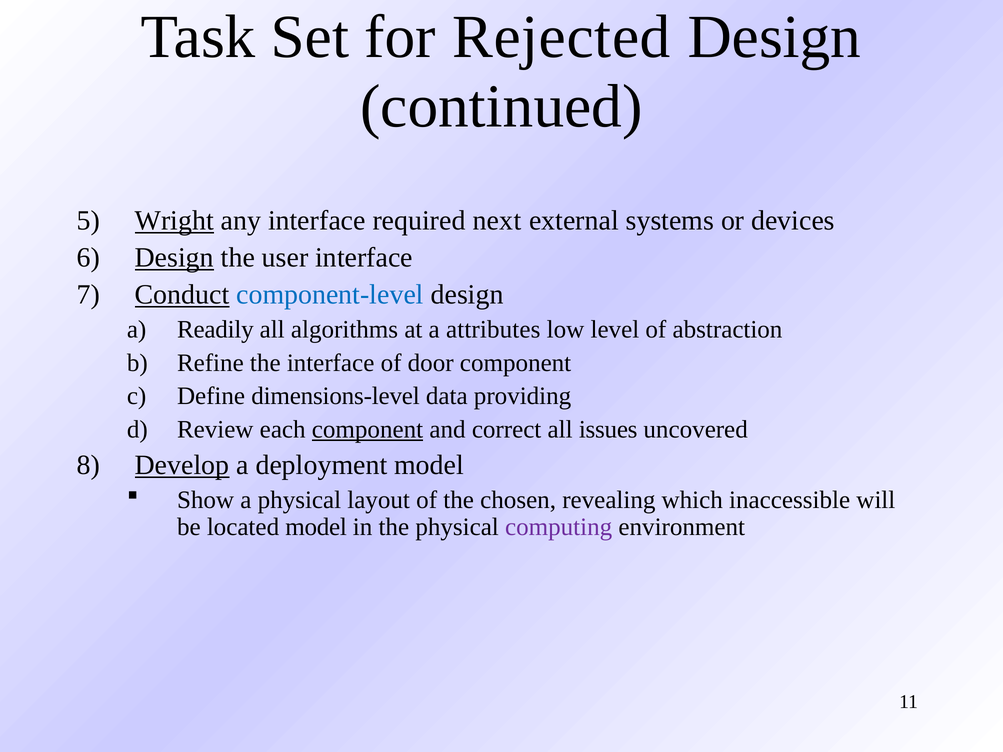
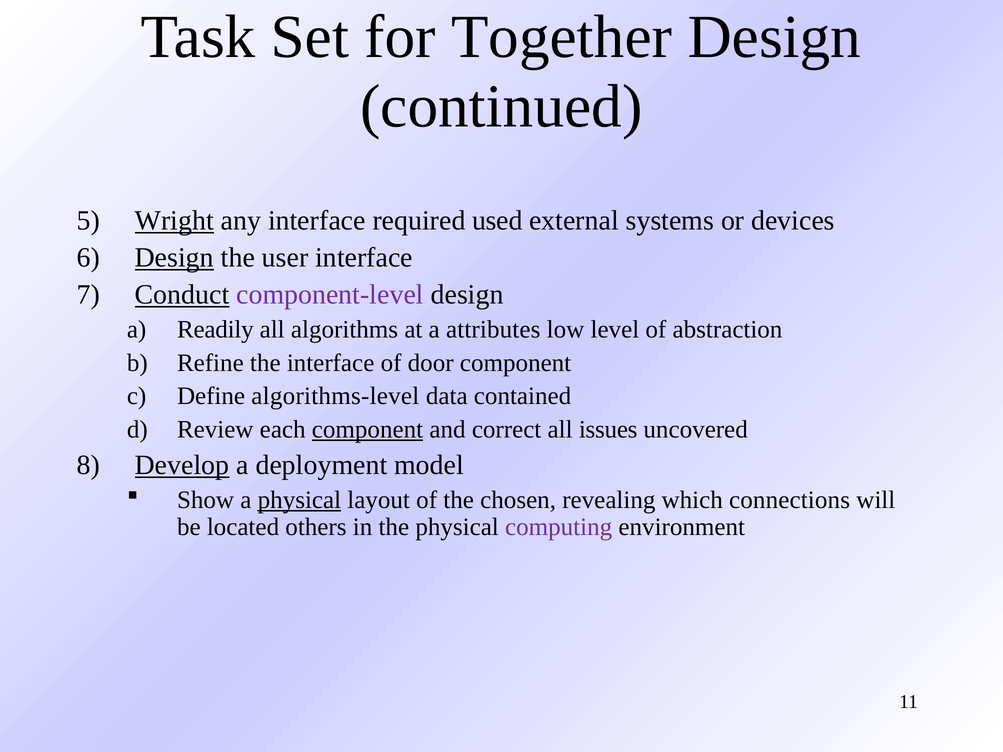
Rejected: Rejected -> Together
next: next -> used
component-level colour: blue -> purple
dimensions-level: dimensions-level -> algorithms-level
providing: providing -> contained
physical at (299, 500) underline: none -> present
inaccessible: inaccessible -> connections
located model: model -> others
